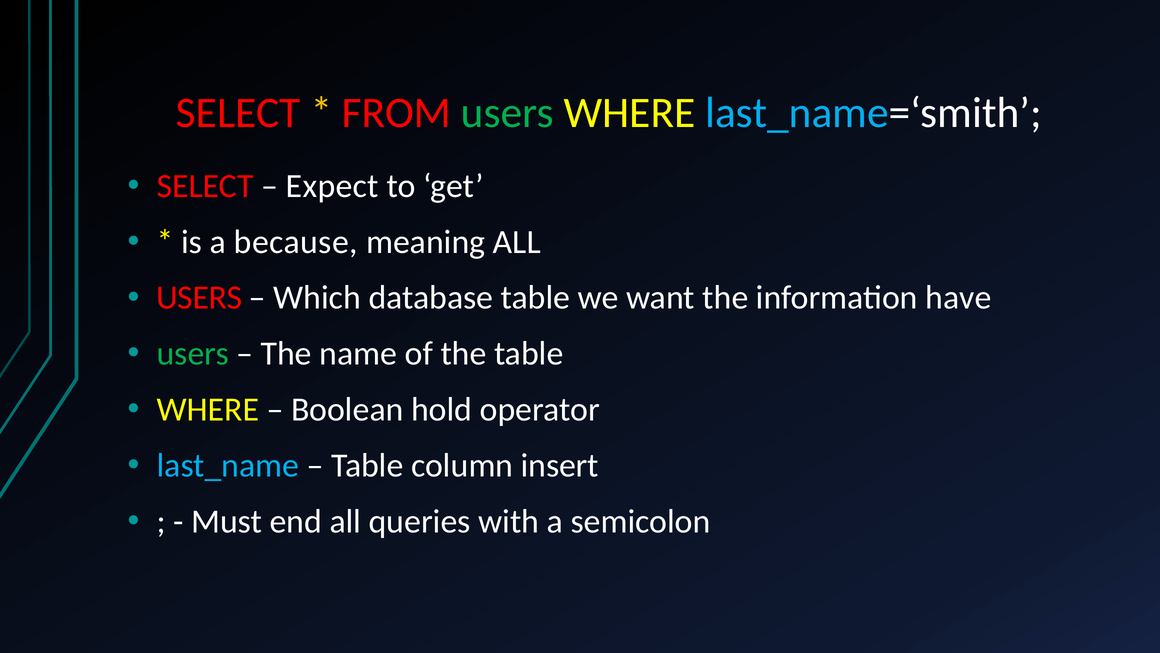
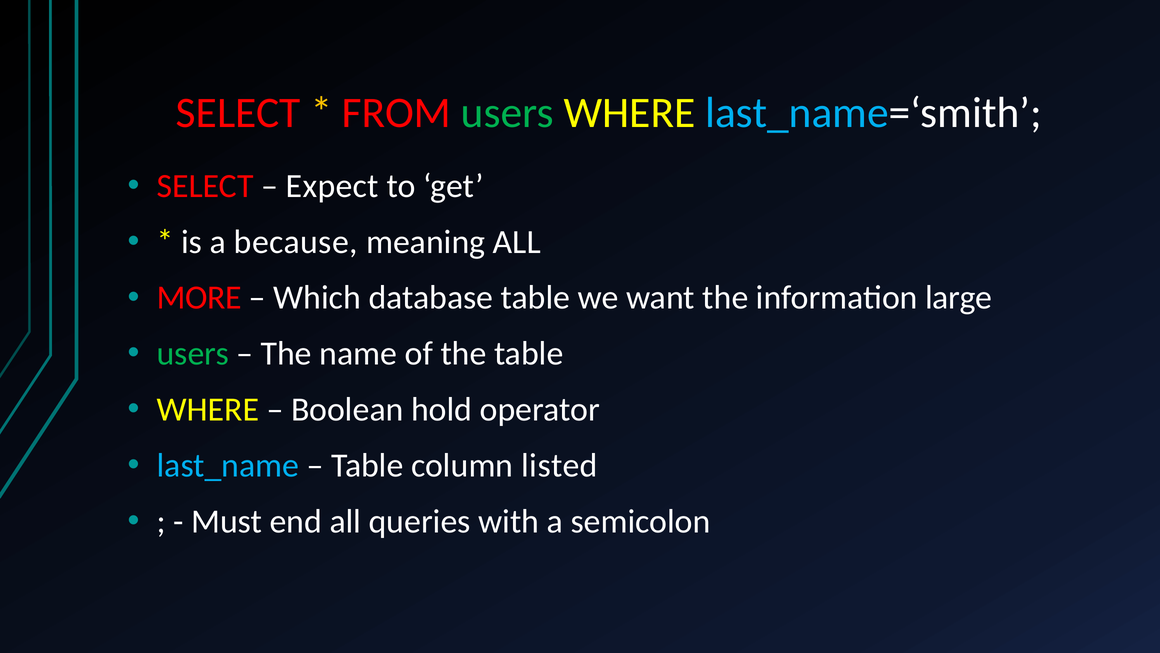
USERS at (199, 298): USERS -> MORE
have: have -> large
insert: insert -> listed
